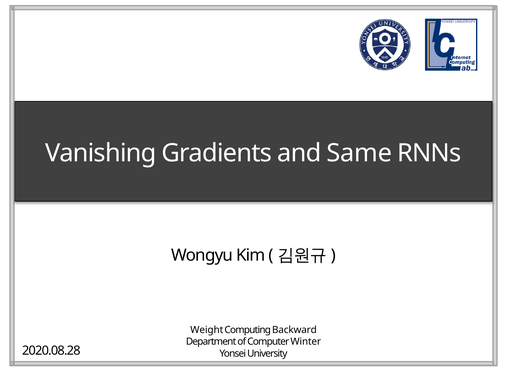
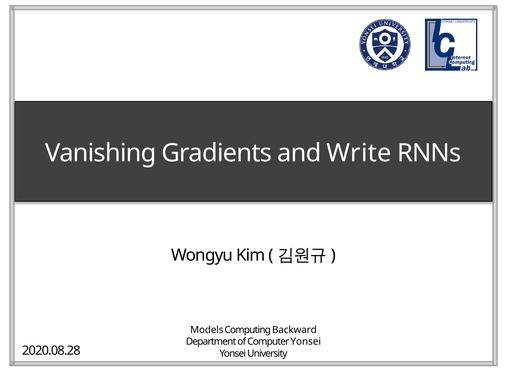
Same: Same -> Write
Weight: Weight -> Models
Computer Winter: Winter -> Yonsei
